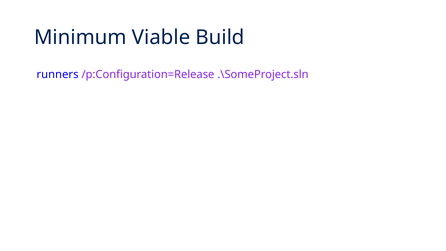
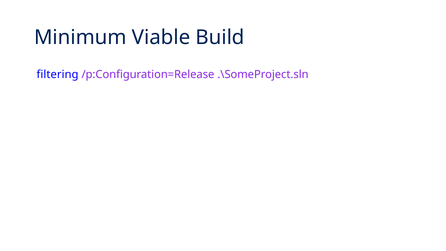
runners: runners -> filtering
